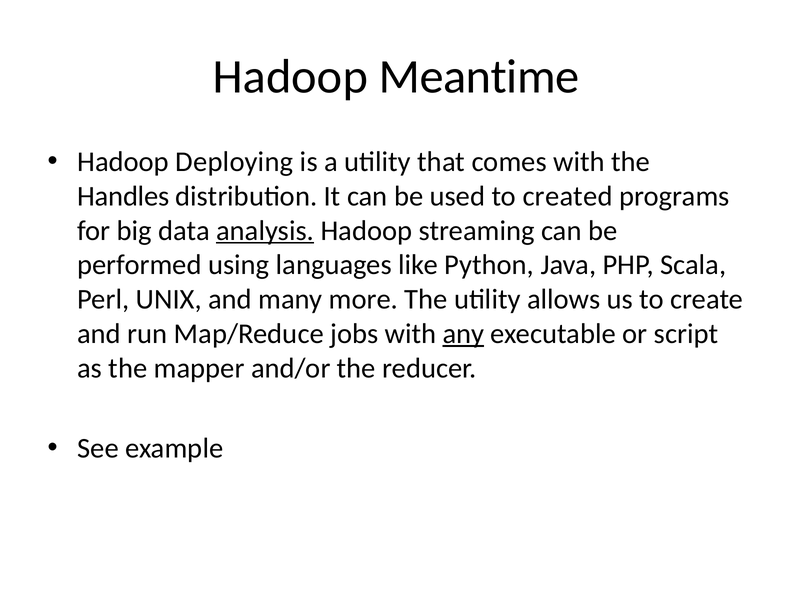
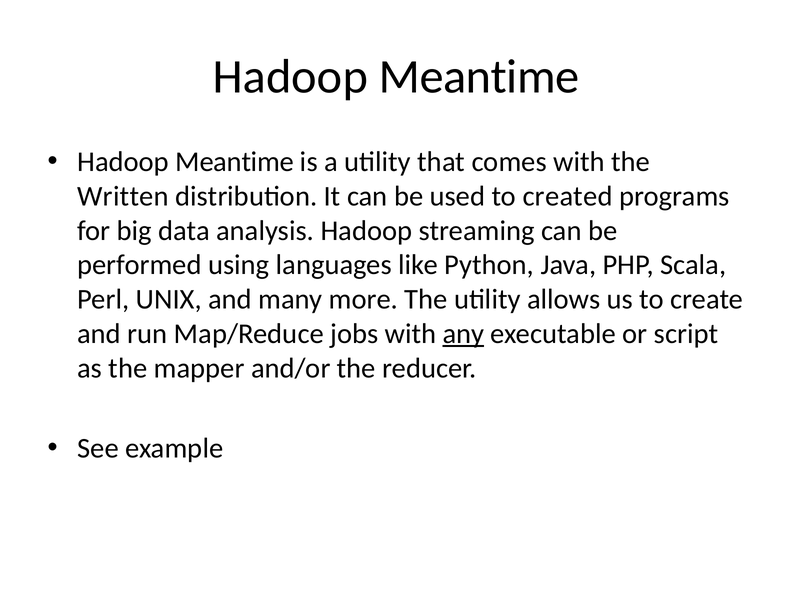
Deploying at (234, 162): Deploying -> Meantime
Handles: Handles -> Written
analysis underline: present -> none
